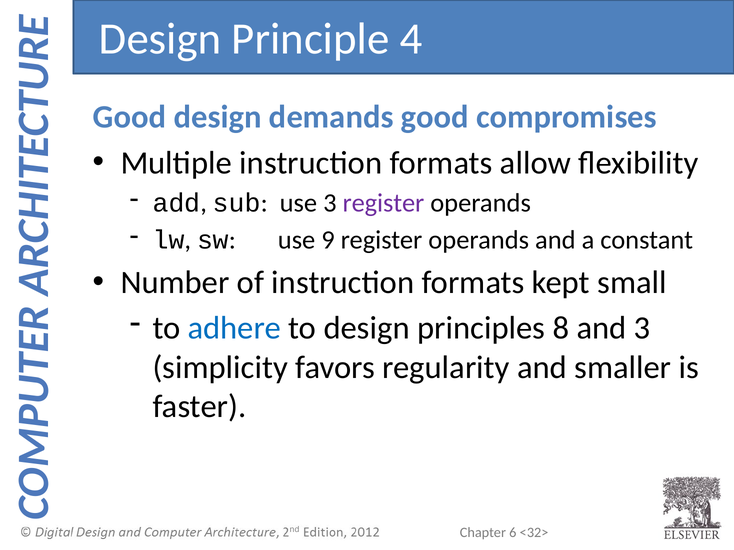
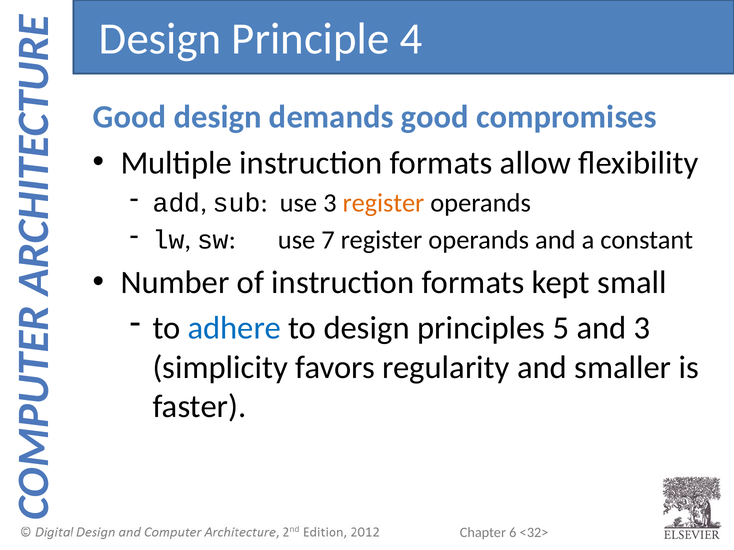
register at (383, 203) colour: purple -> orange
9: 9 -> 7
8: 8 -> 5
